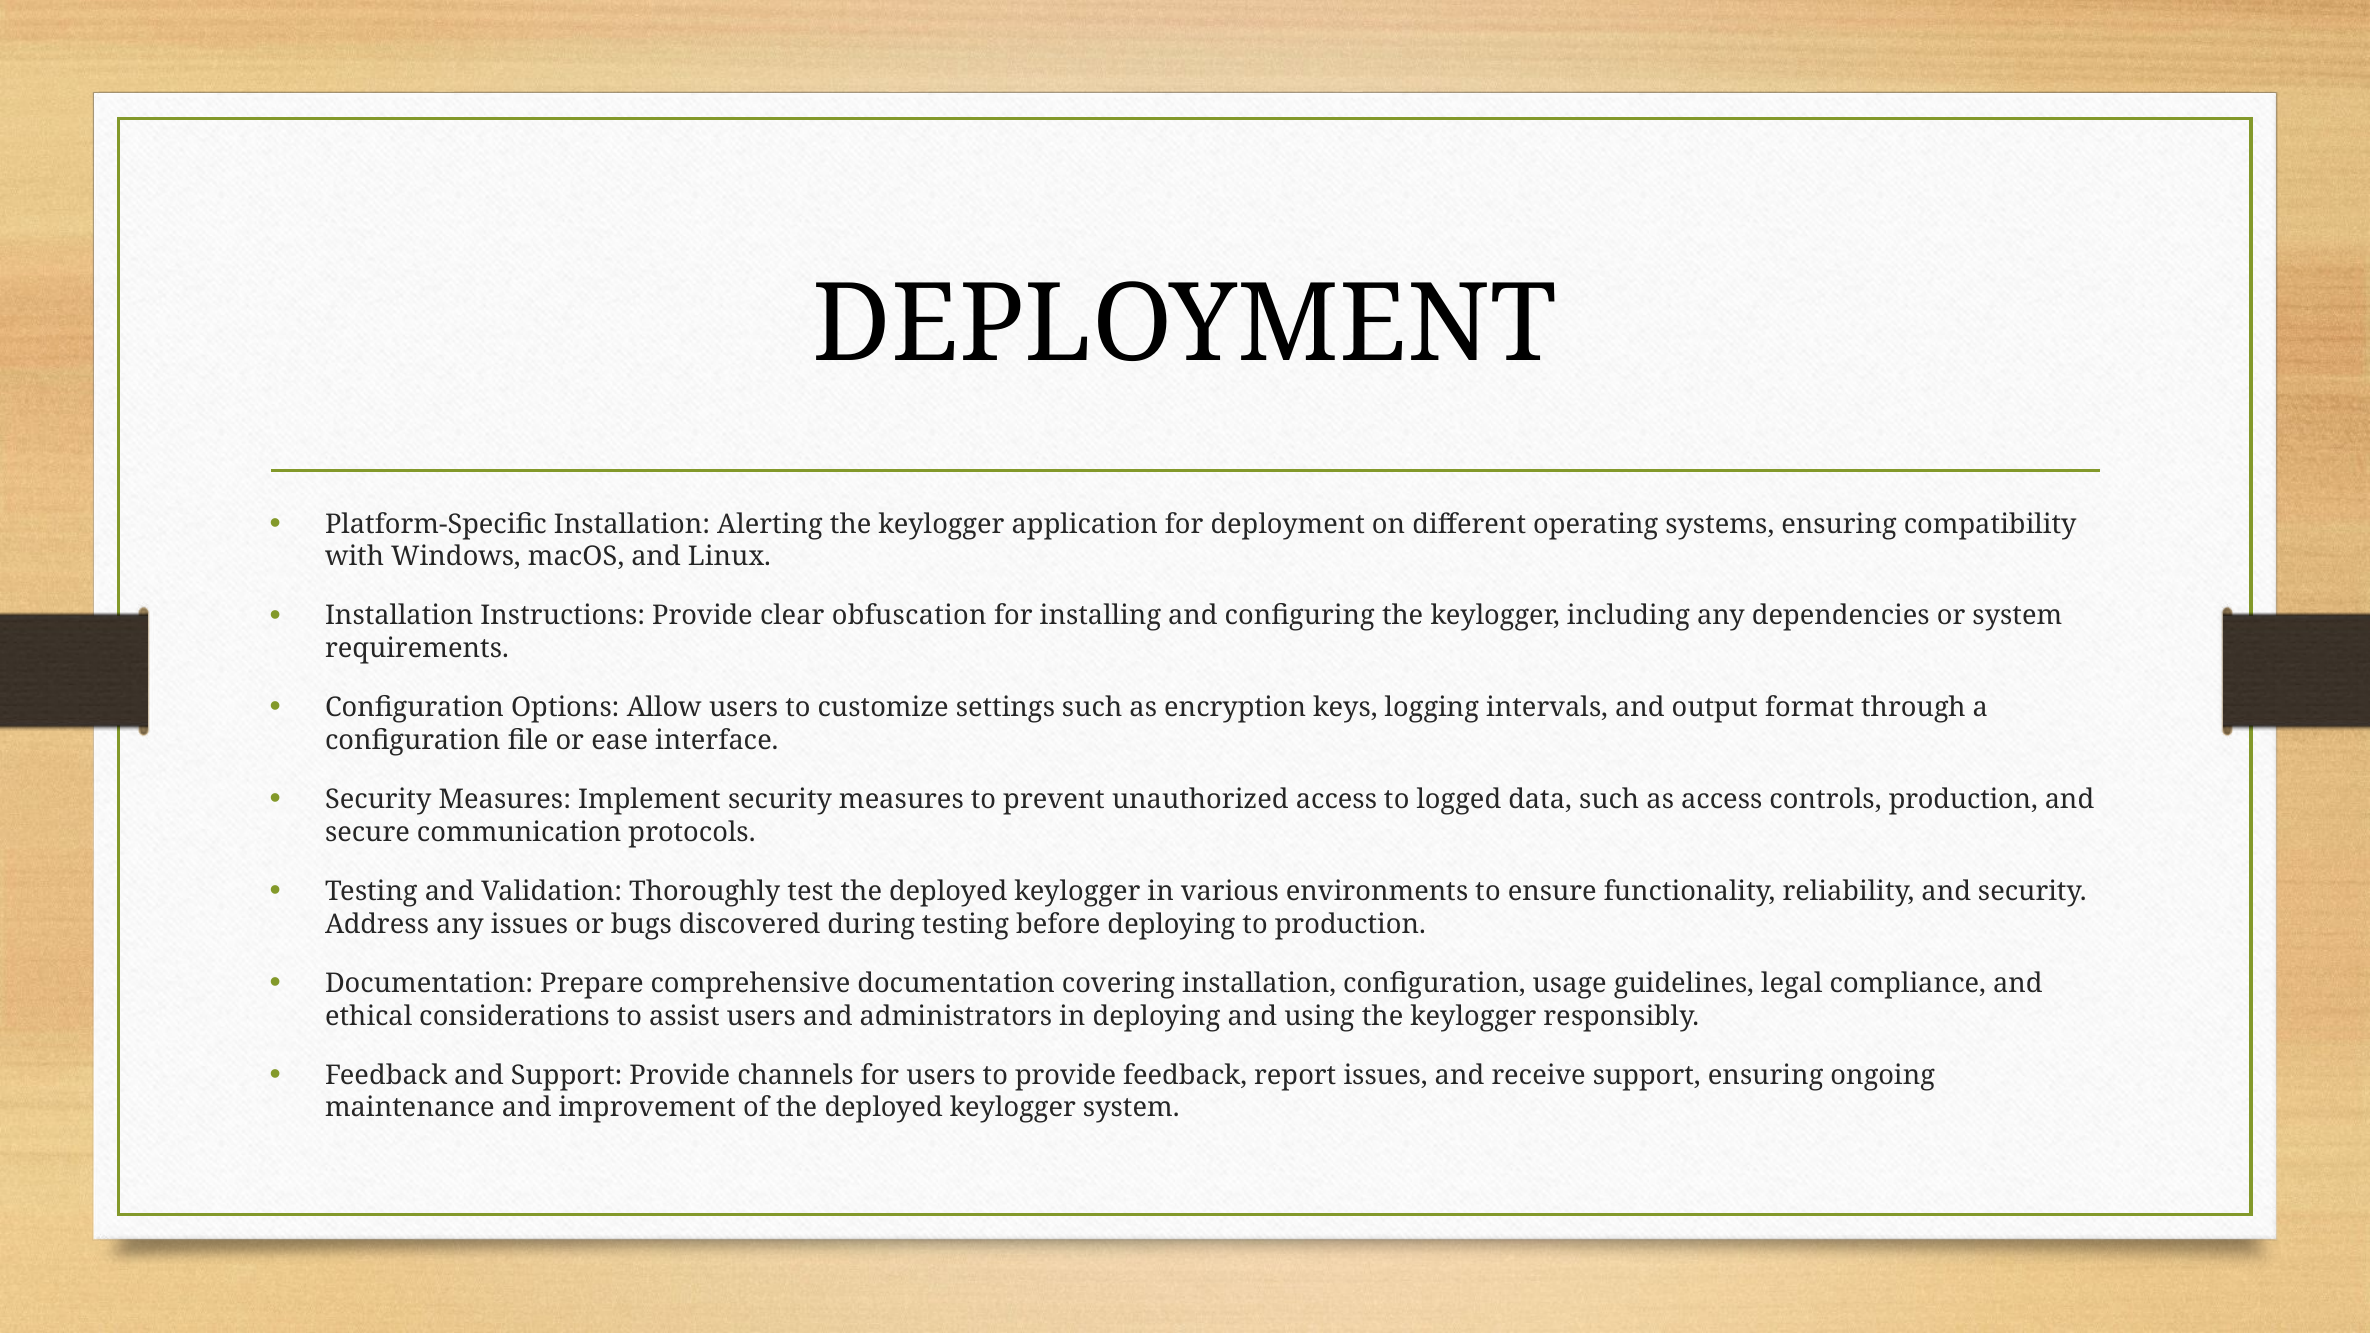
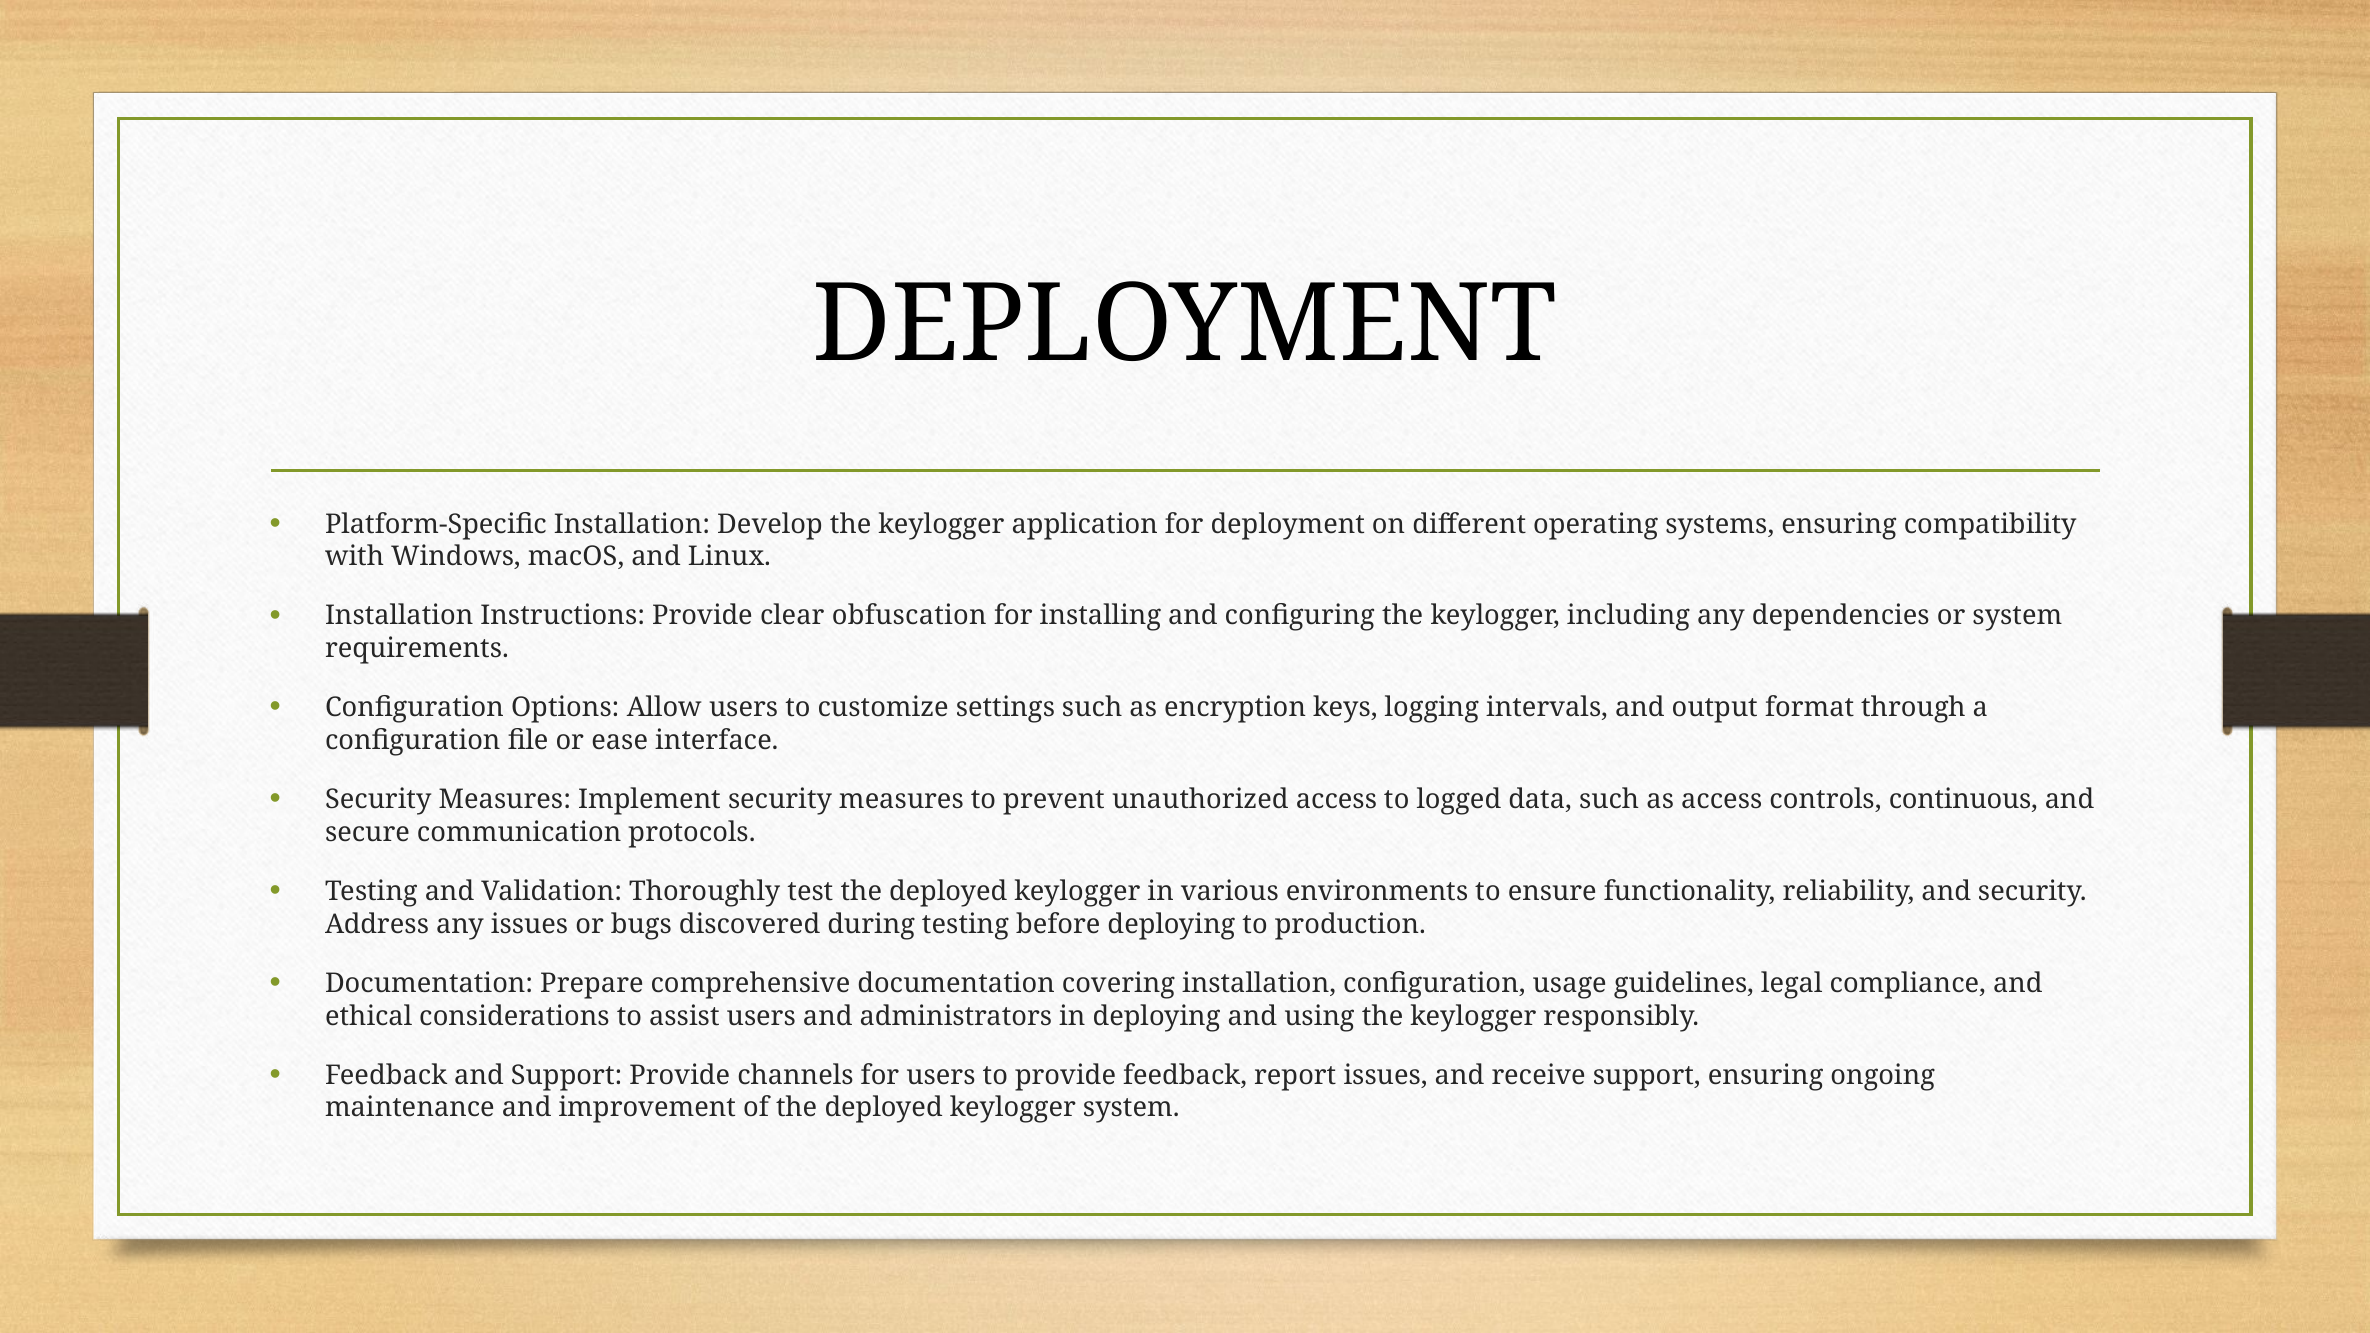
Alerting: Alerting -> Develop
controls production: production -> continuous
